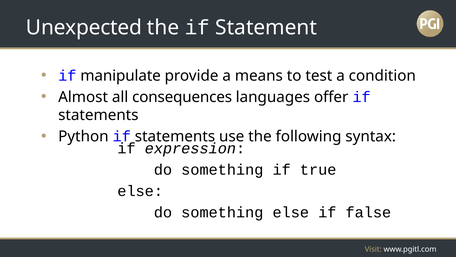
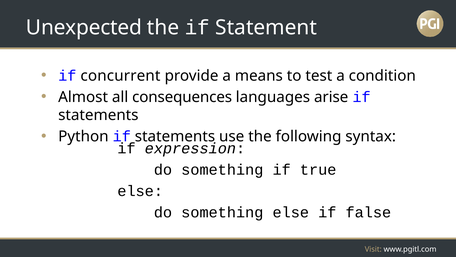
manipulate: manipulate -> concurrent
offer: offer -> arise
